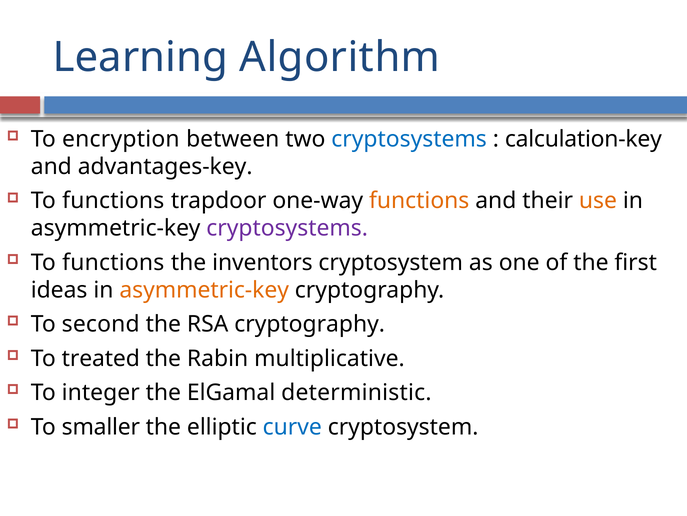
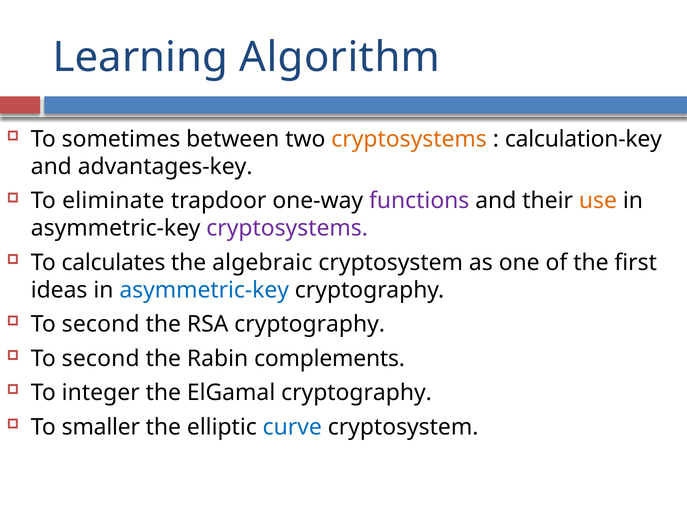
encryption: encryption -> sometimes
cryptosystems at (409, 139) colour: blue -> orange
functions at (113, 201): functions -> eliminate
functions at (419, 201) colour: orange -> purple
functions at (113, 262): functions -> calculates
inventors: inventors -> algebraic
asymmetric-key at (204, 290) colour: orange -> blue
treated at (101, 358): treated -> second
multiplicative: multiplicative -> complements
ElGamal deterministic: deterministic -> cryptography
